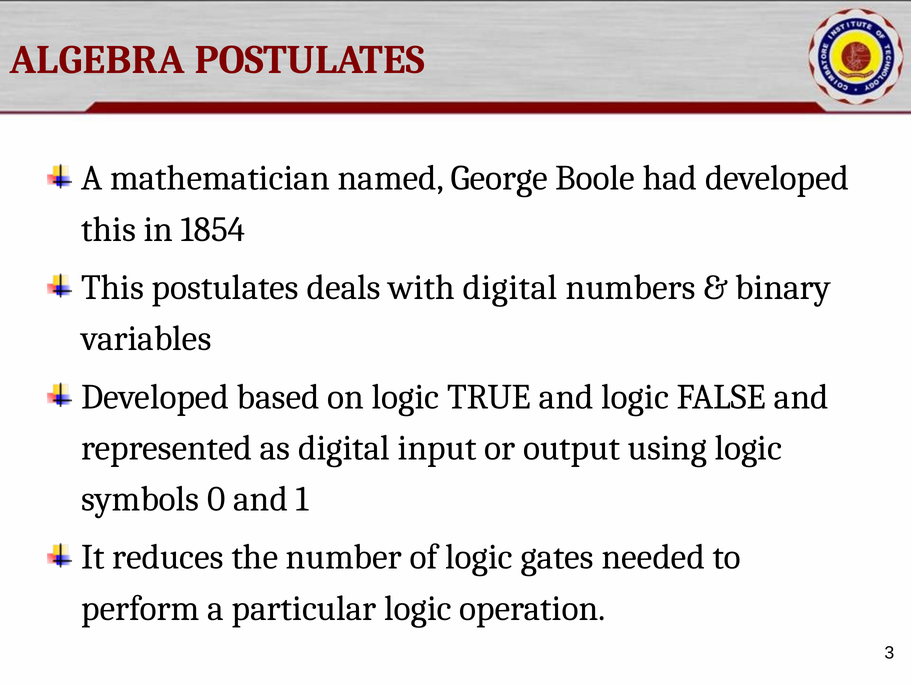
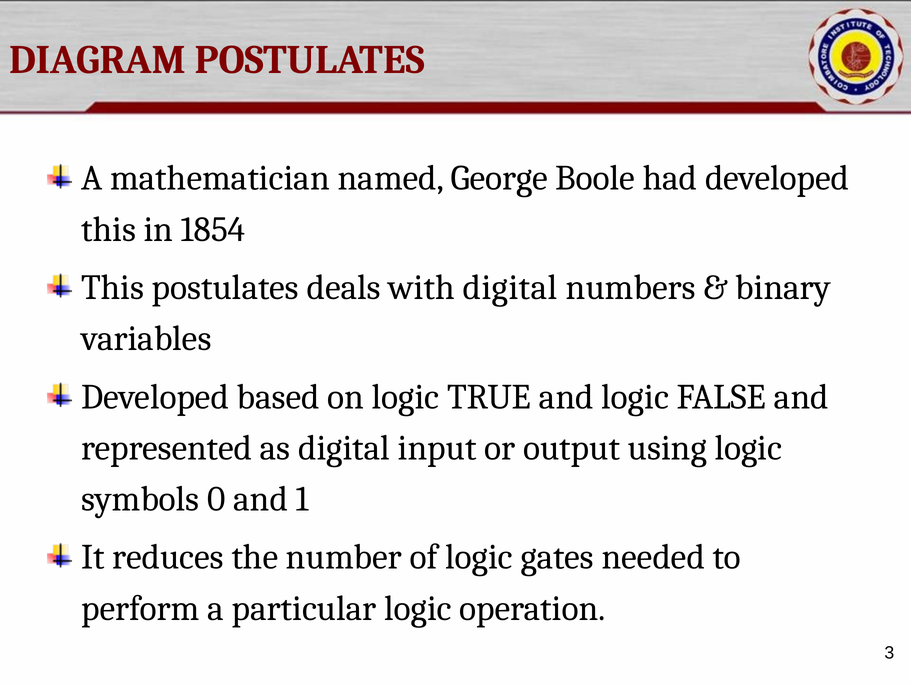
ALGEBRA: ALGEBRA -> DIAGRAM
